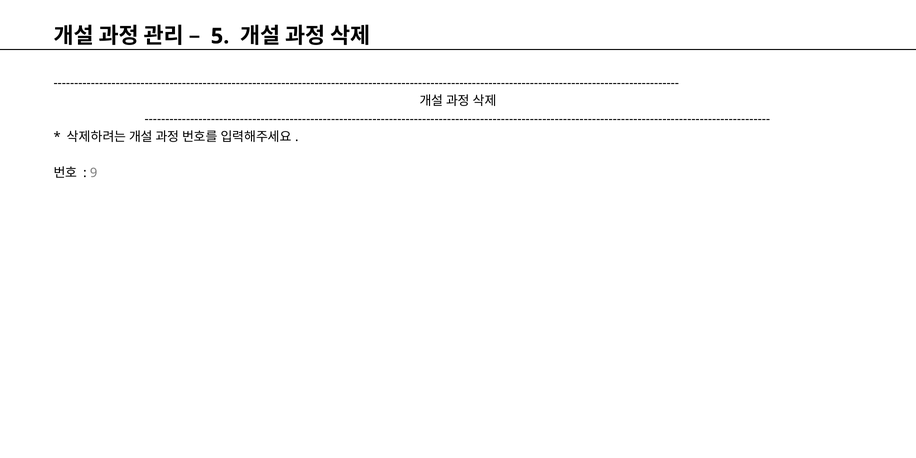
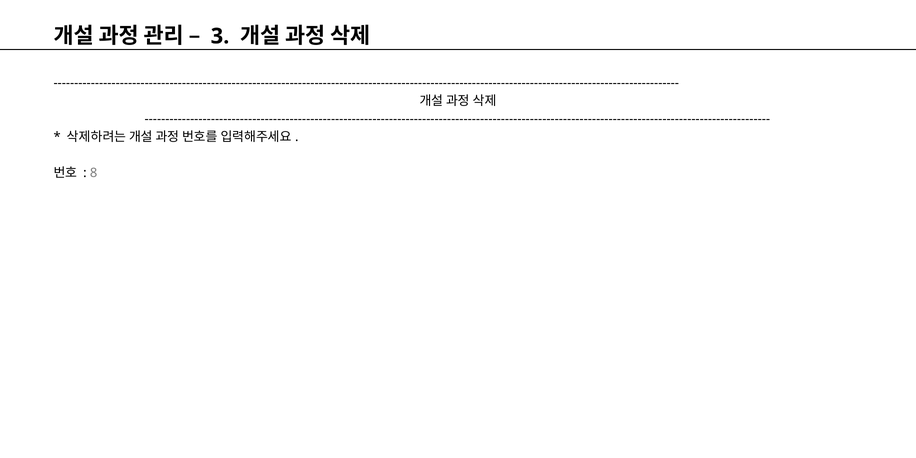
5: 5 -> 3
9: 9 -> 8
